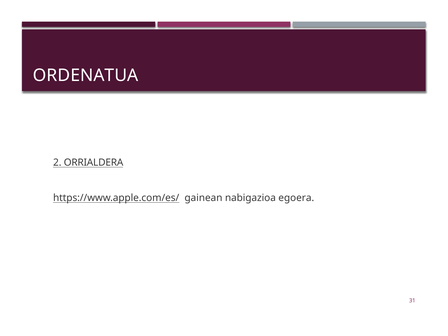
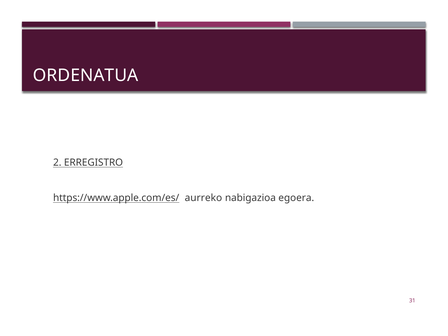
ORRIALDERA: ORRIALDERA -> ERREGISTRO
gainean: gainean -> aurreko
